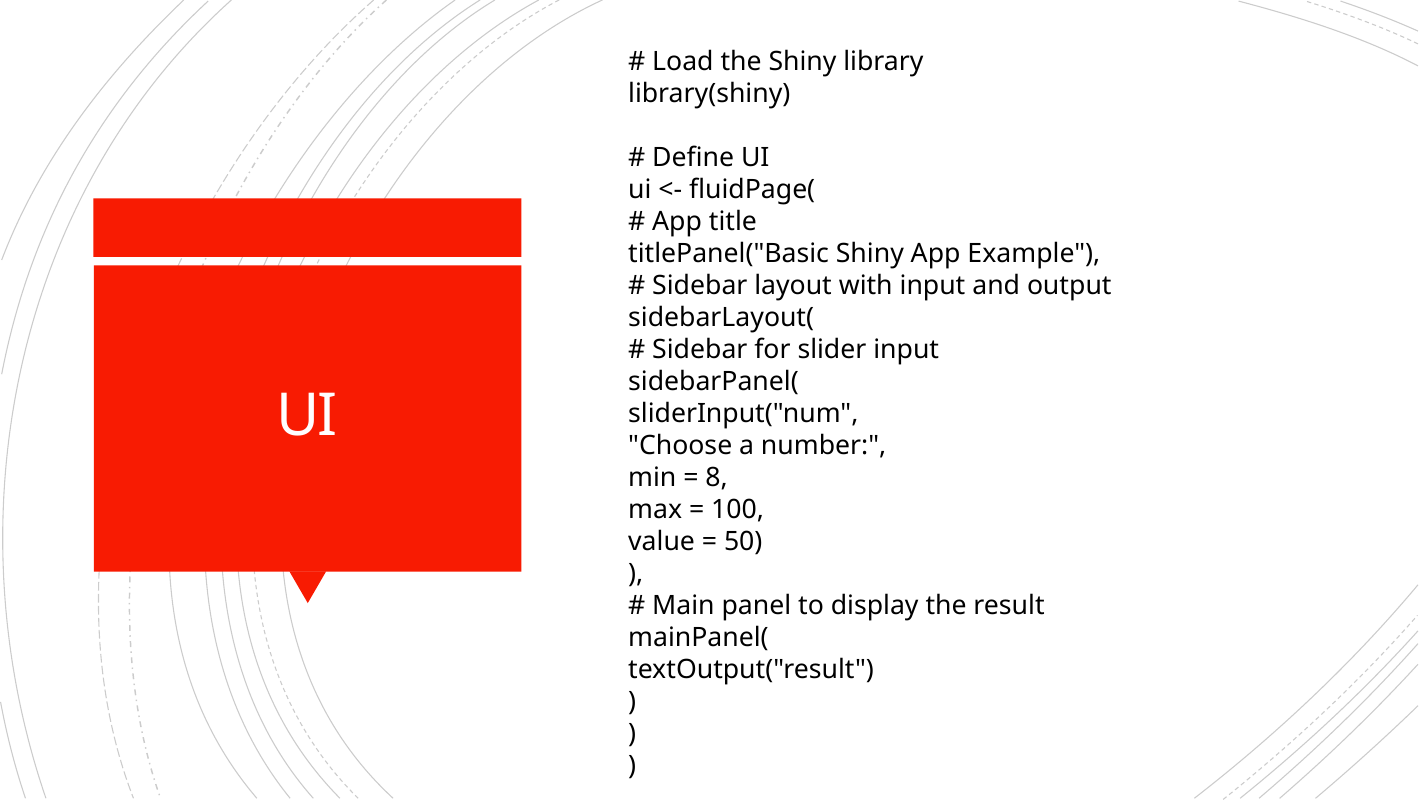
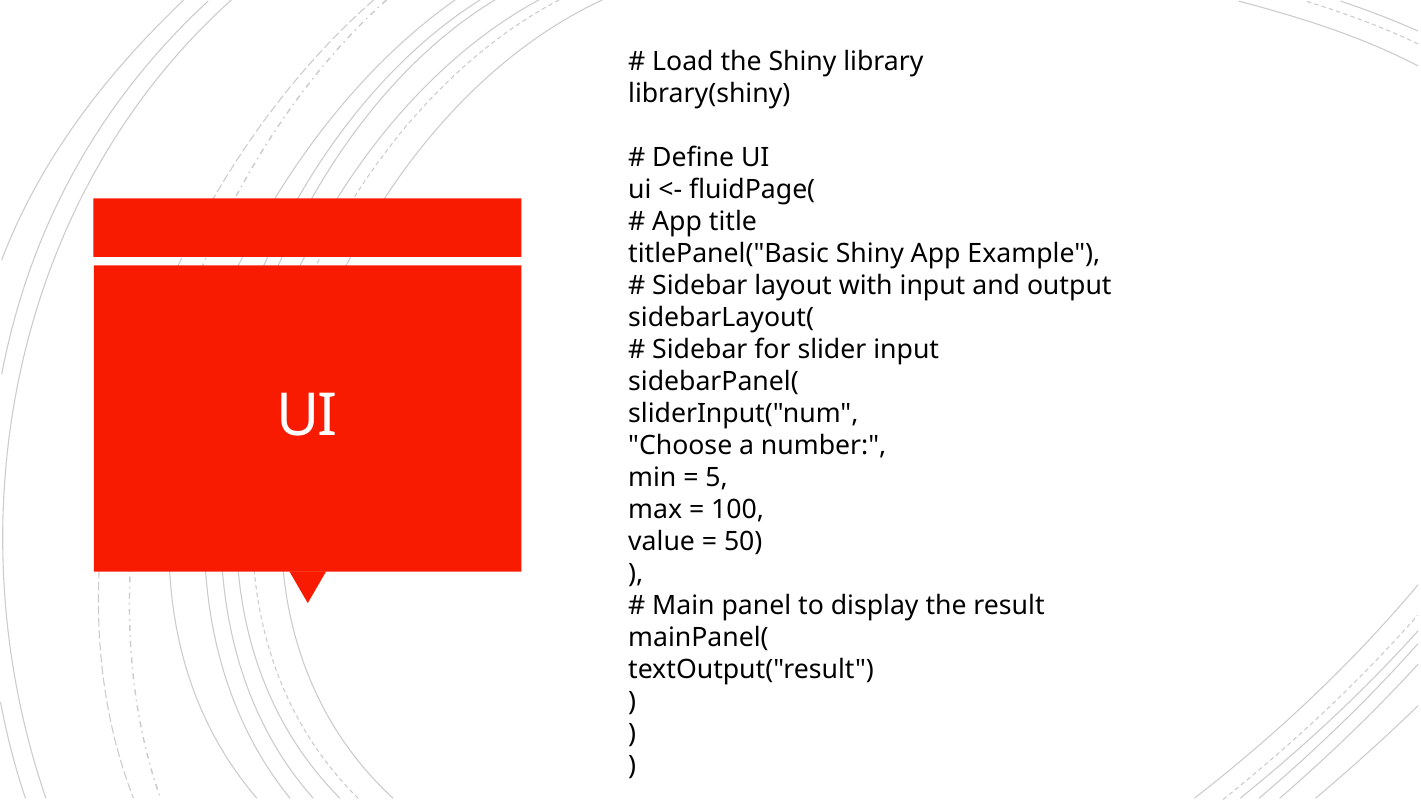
8: 8 -> 5
